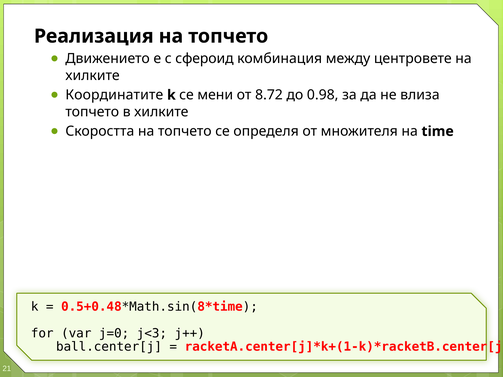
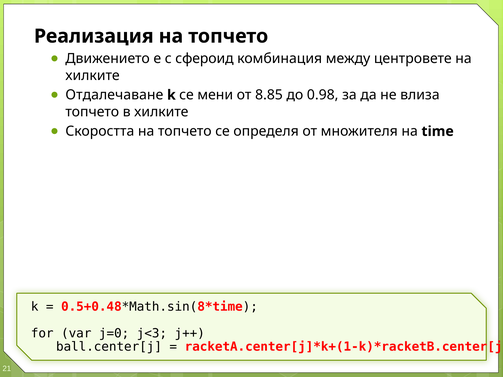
Координатите: Координатите -> Отдалечаване
8.72: 8.72 -> 8.85
